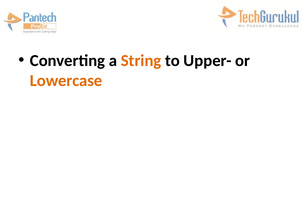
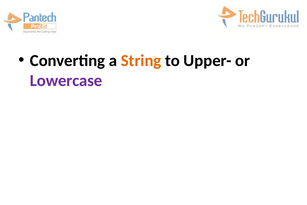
Lowercase colour: orange -> purple
